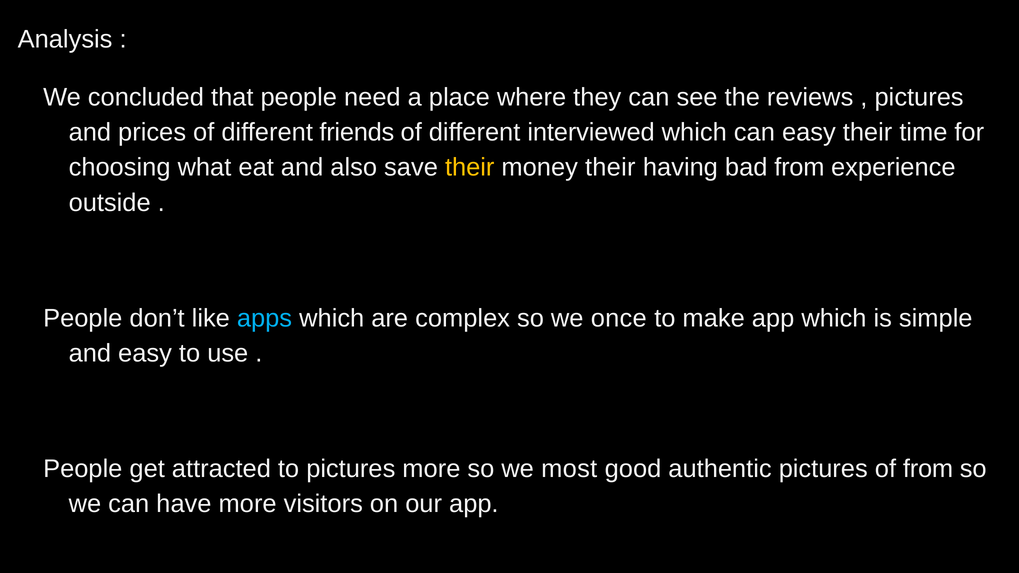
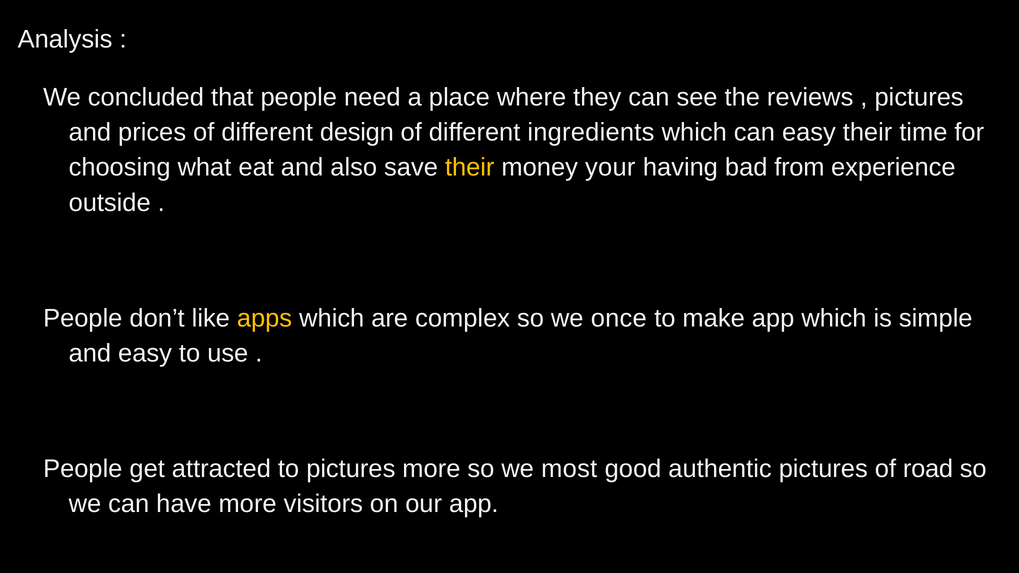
friends: friends -> design
interviewed: interviewed -> ingredients
money their: their -> your
apps colour: light blue -> yellow
of from: from -> road
